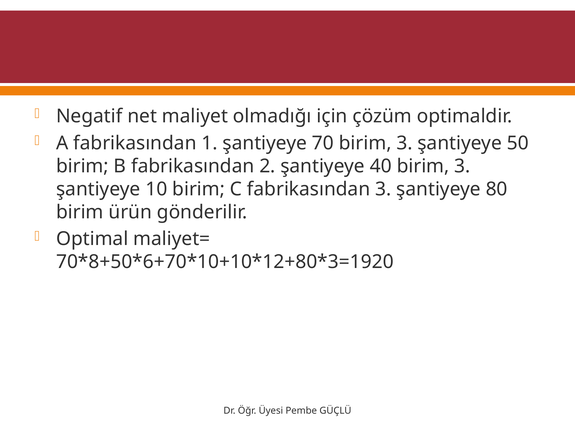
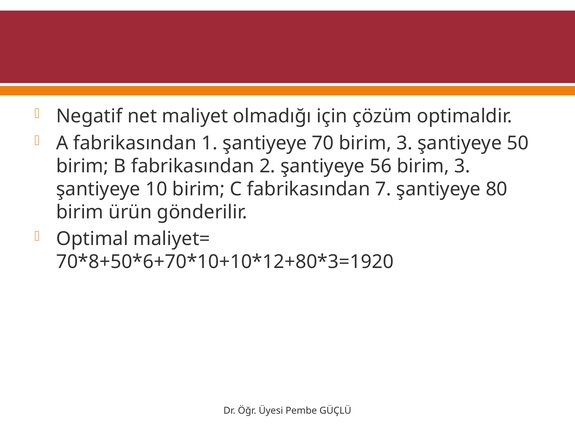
40: 40 -> 56
fabrikasından 3: 3 -> 7
